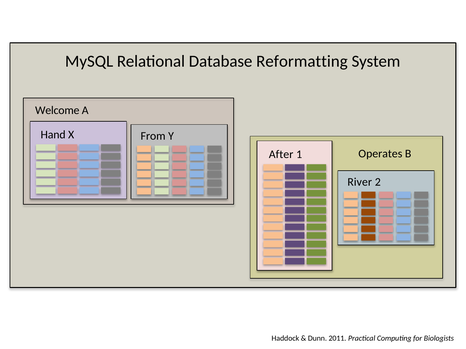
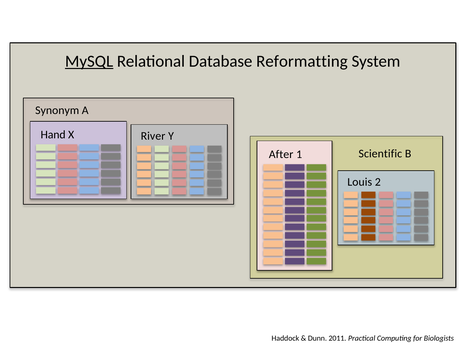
MySQL underline: none -> present
Welcome: Welcome -> Synonym
From: From -> River
Operates: Operates -> Scientific
River: River -> Louis
